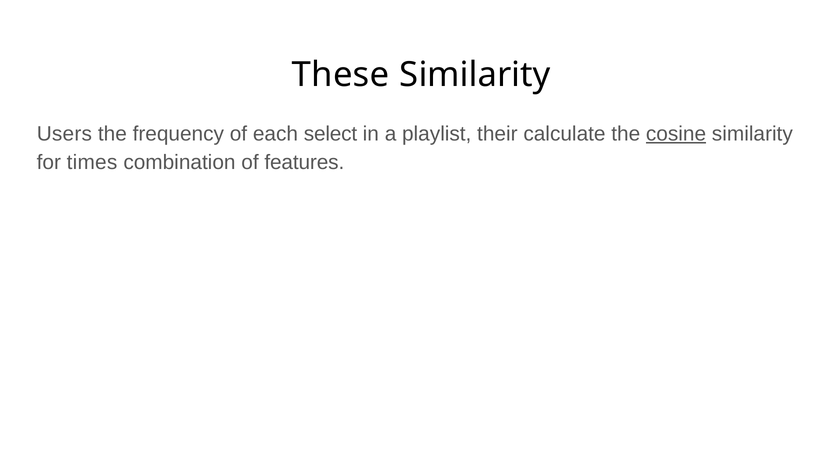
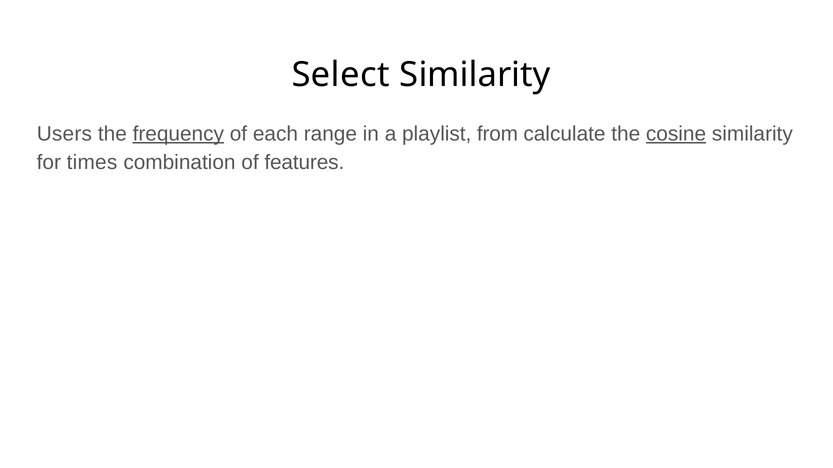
These: These -> Select
frequency underline: none -> present
select: select -> range
their: their -> from
